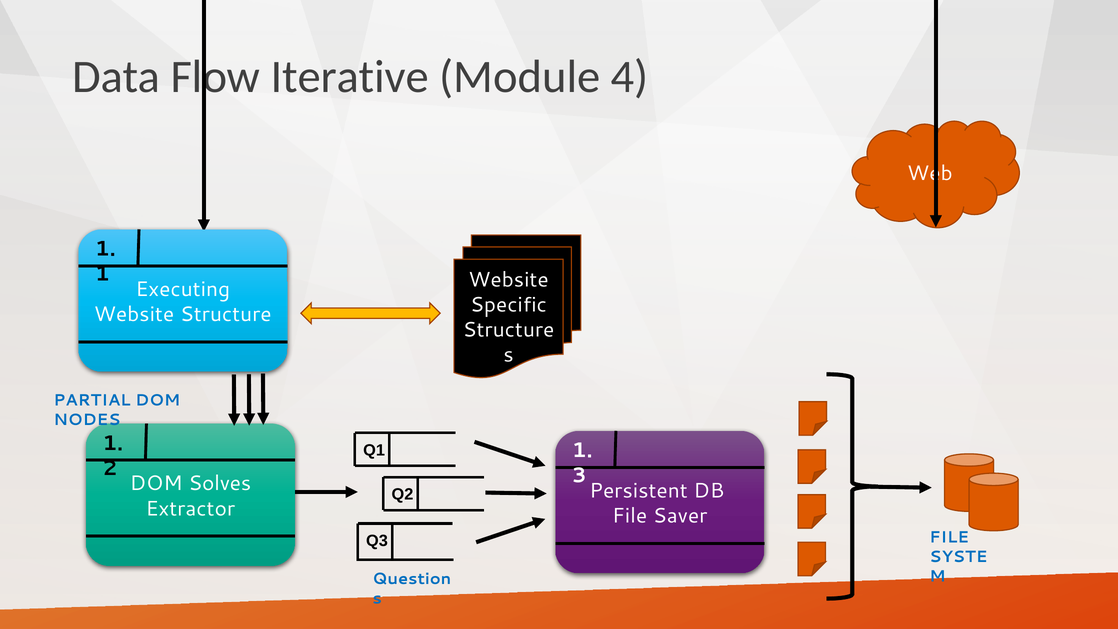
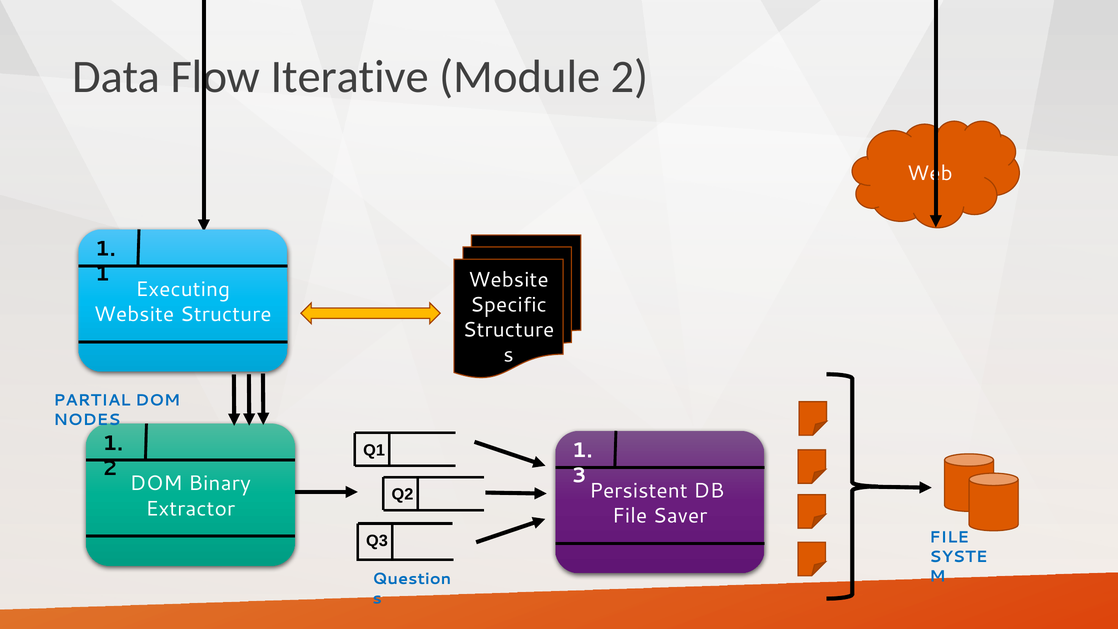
Module 4: 4 -> 2
Solves: Solves -> Binary
